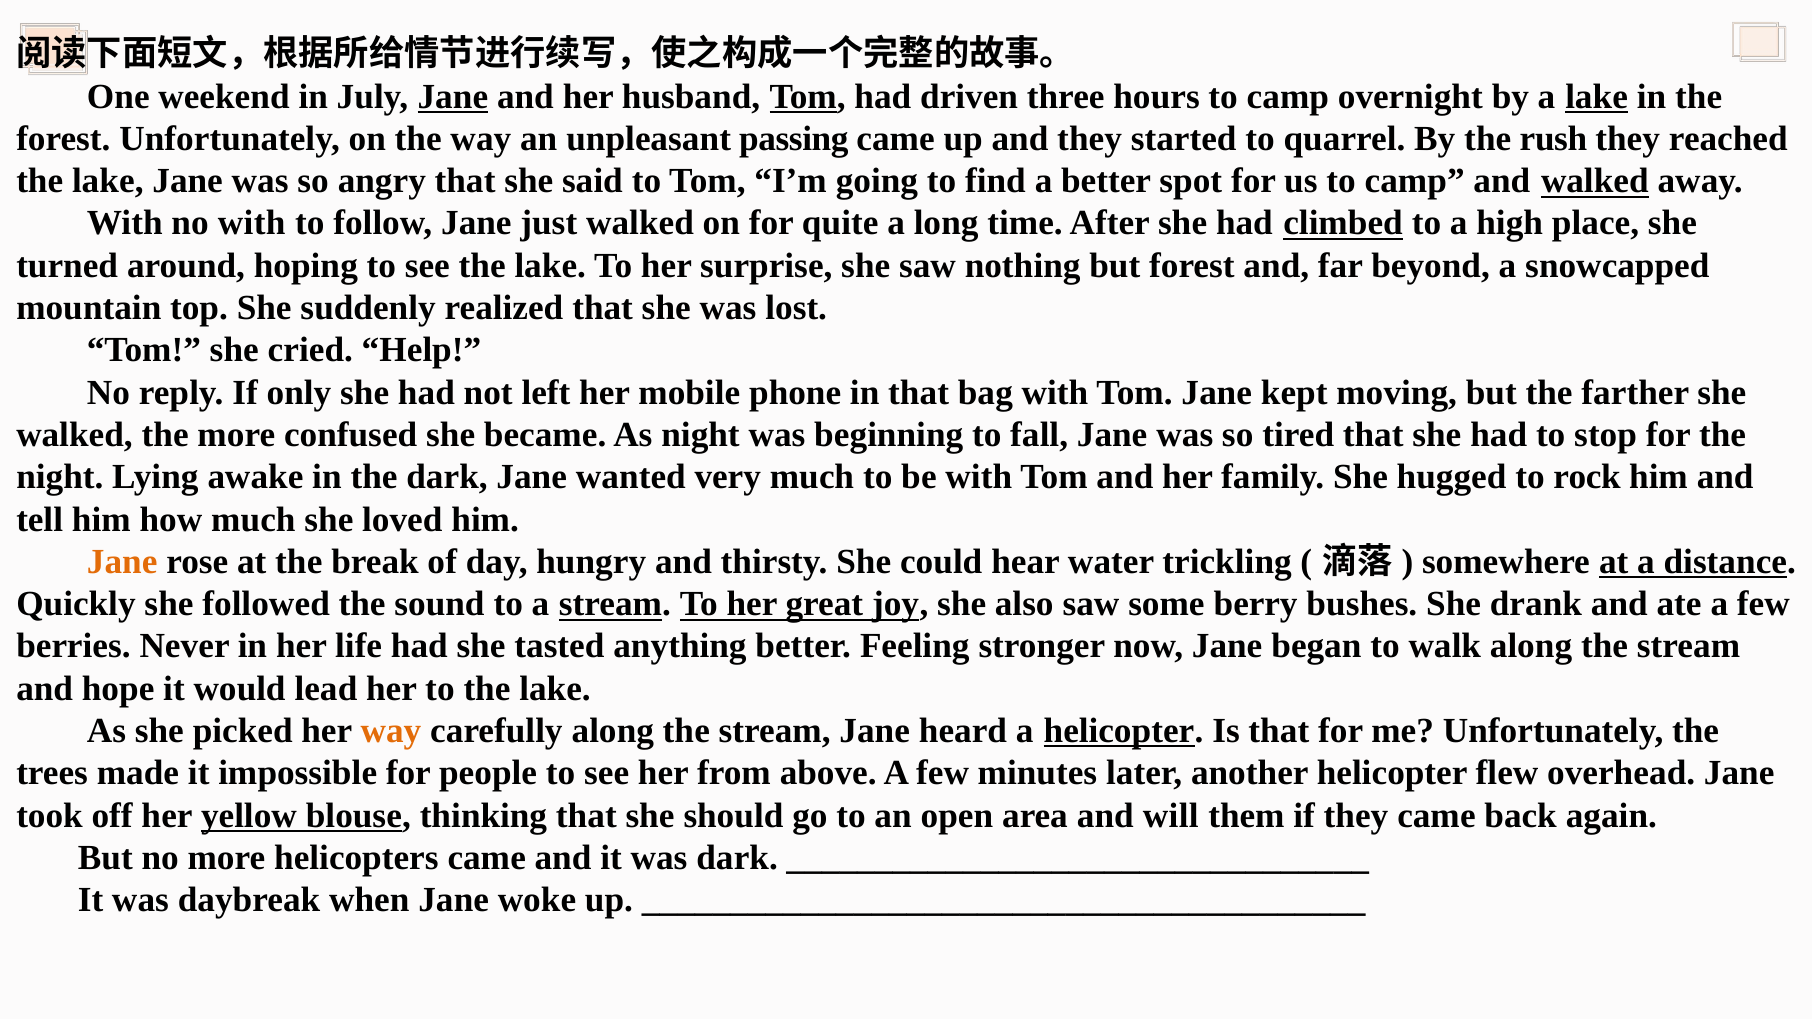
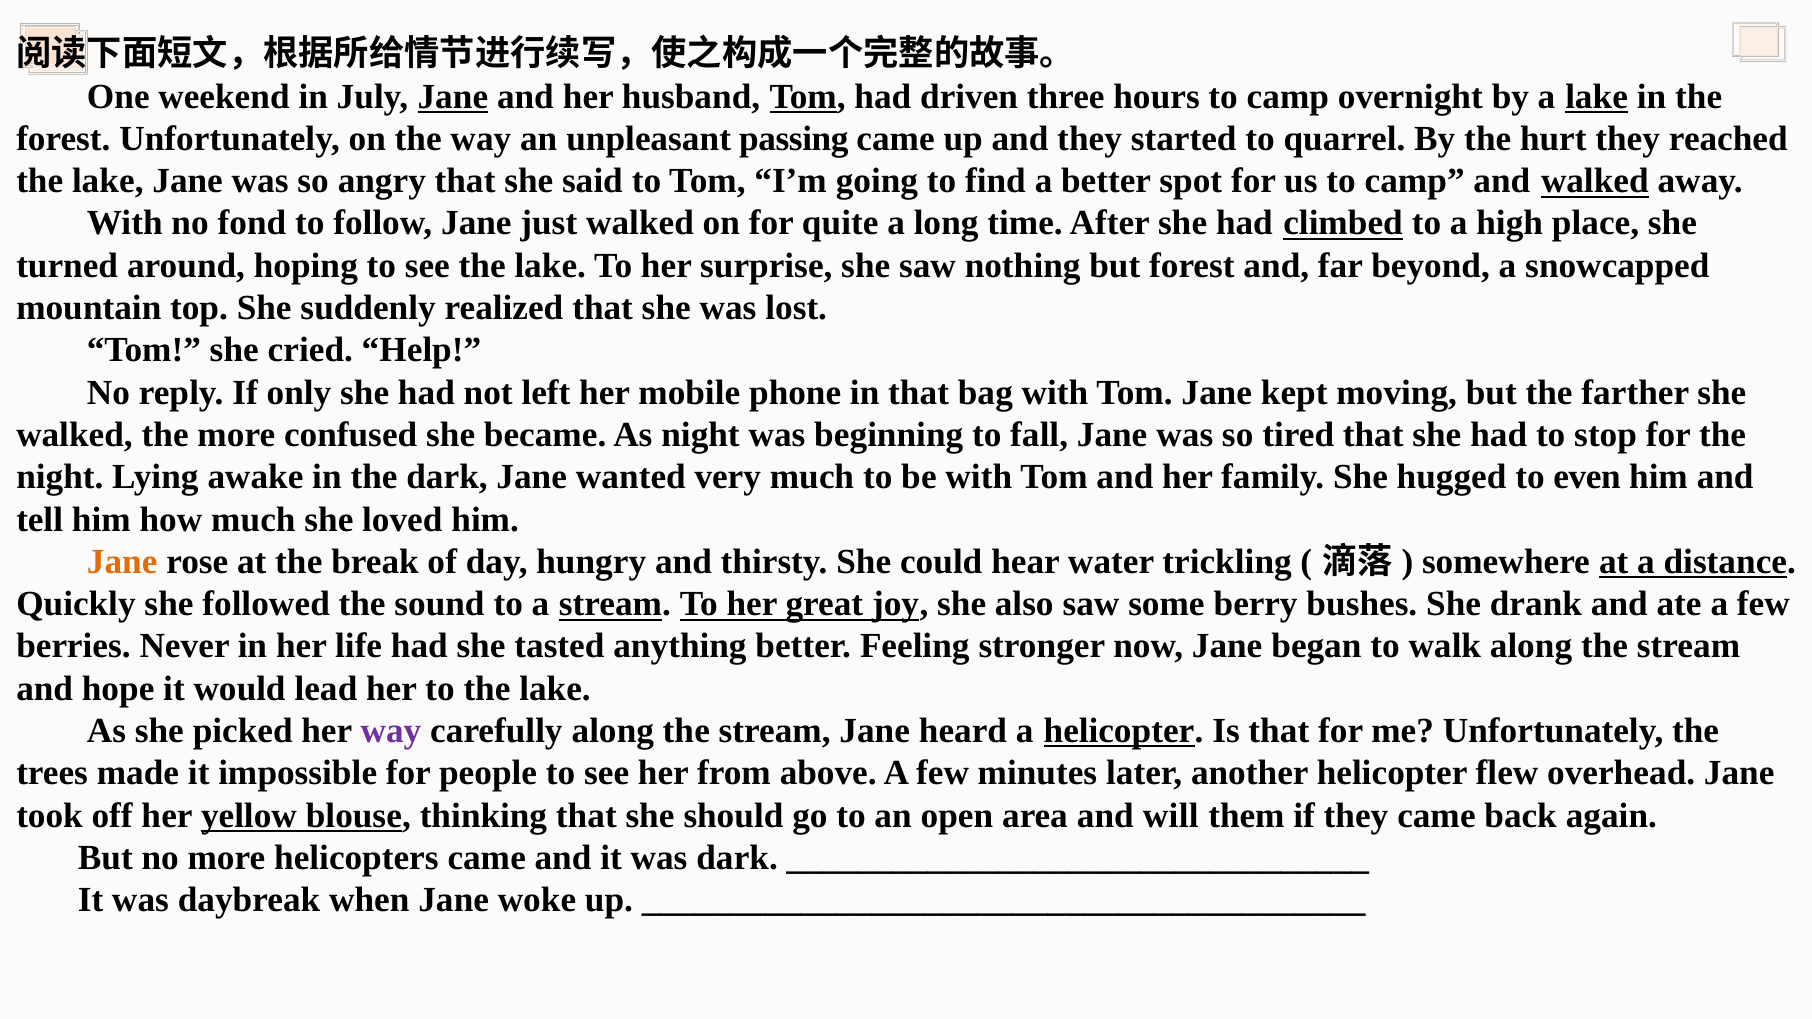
rush: rush -> hurt
no with: with -> fond
rock: rock -> even
way at (391, 731) colour: orange -> purple
